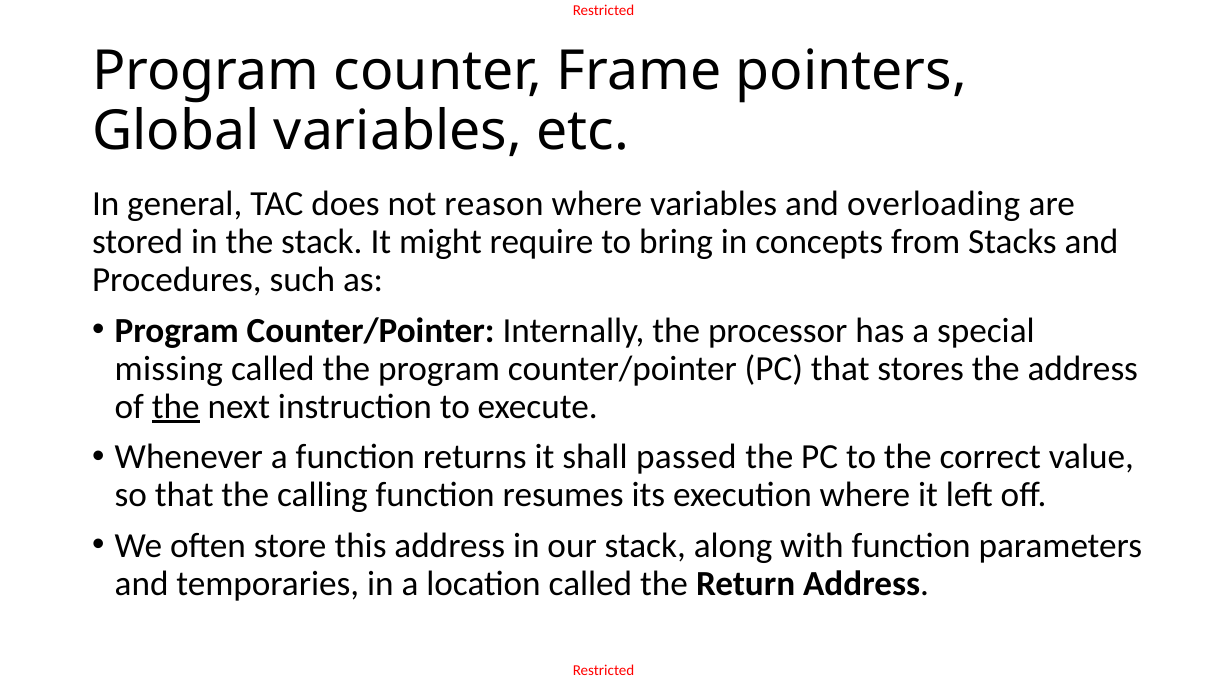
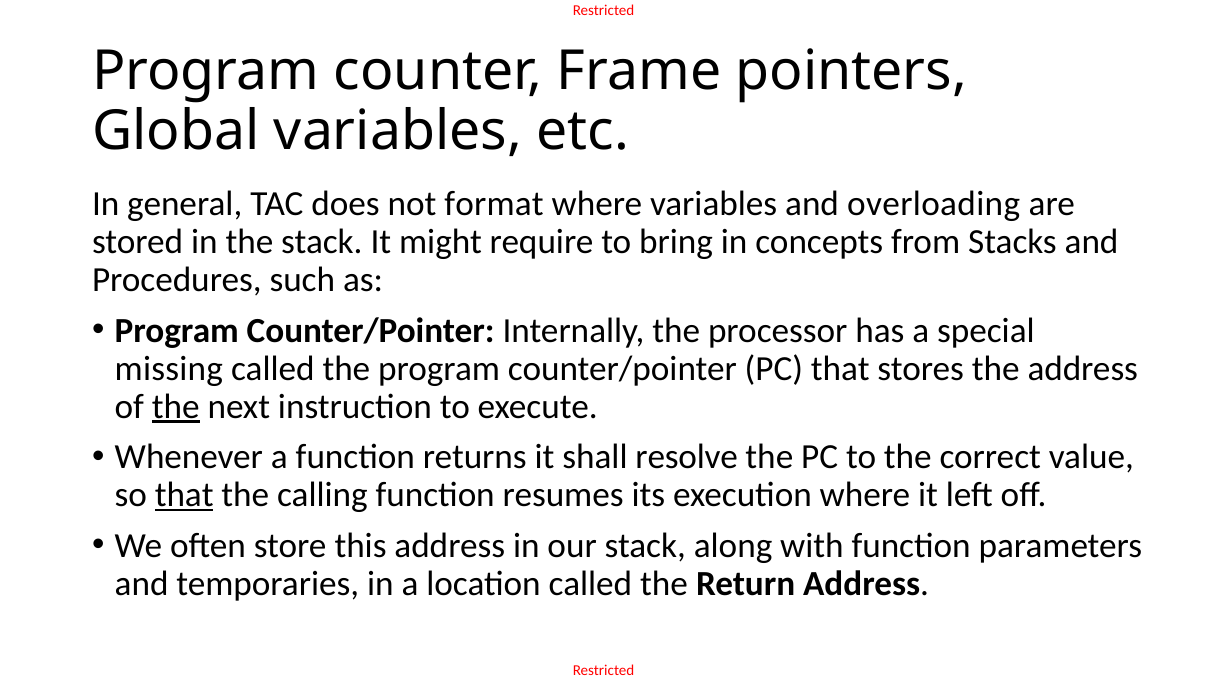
reason: reason -> format
passed: passed -> resolve
that at (184, 495) underline: none -> present
